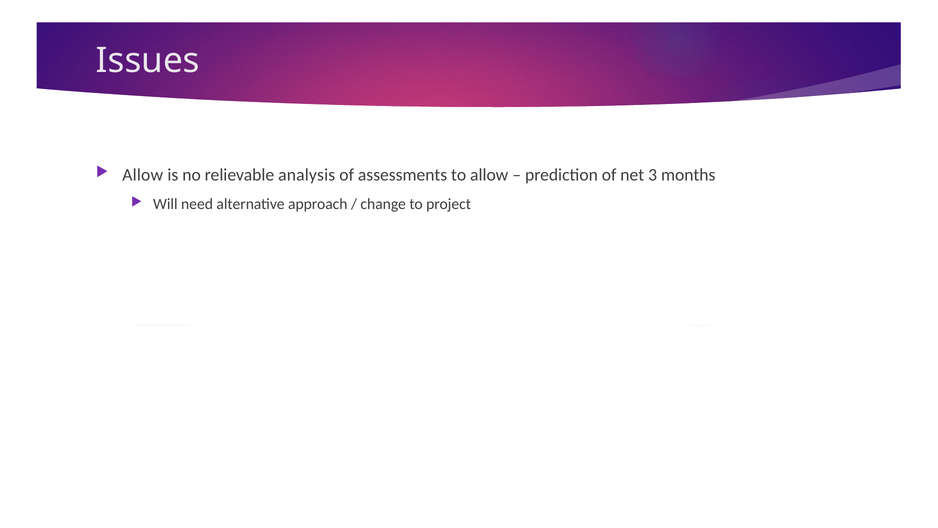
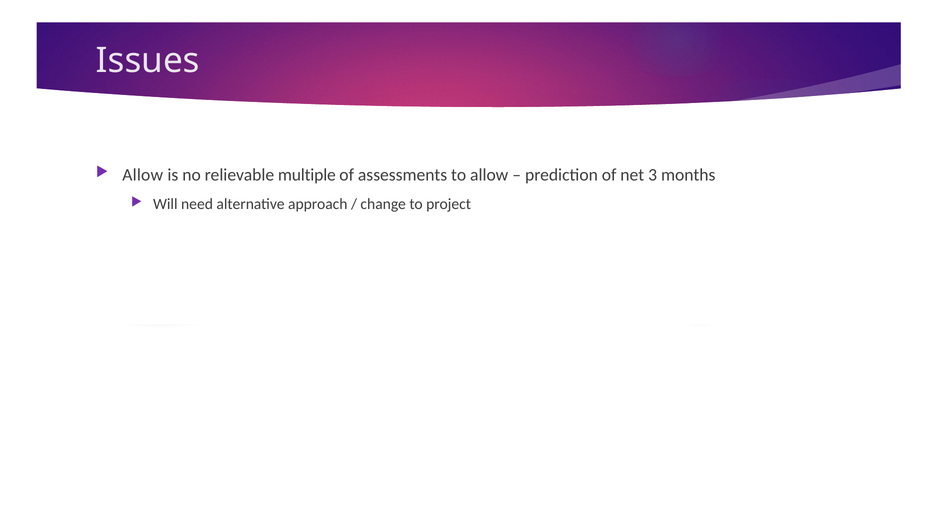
analysis: analysis -> multiple
